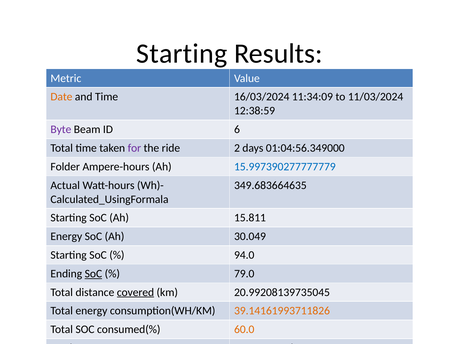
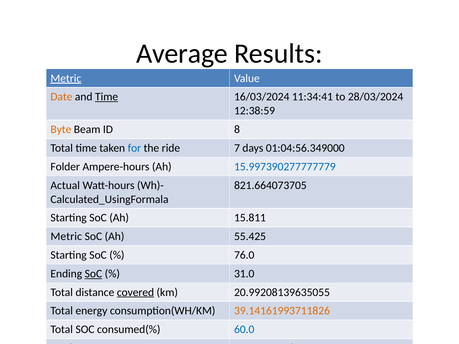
Starting at (182, 54): Starting -> Average
Metric at (66, 78) underline: none -> present
Time at (107, 97) underline: none -> present
11:34:09: 11:34:09 -> 11:34:41
11/03/2024: 11/03/2024 -> 28/03/2024
Byte colour: purple -> orange
6: 6 -> 8
for colour: purple -> blue
2: 2 -> 7
349.683664635: 349.683664635 -> 821.664073705
Energy at (66, 237): Energy -> Metric
30.049: 30.049 -> 55.425
94.0: 94.0 -> 76.0
79.0: 79.0 -> 31.0
20.99208139735045: 20.99208139735045 -> 20.99208139635055
60.0 colour: orange -> blue
